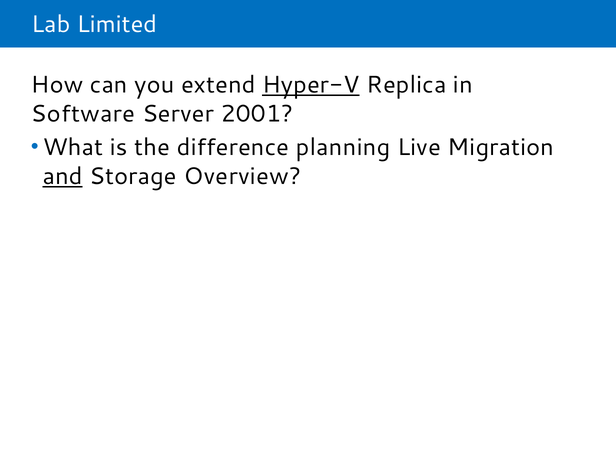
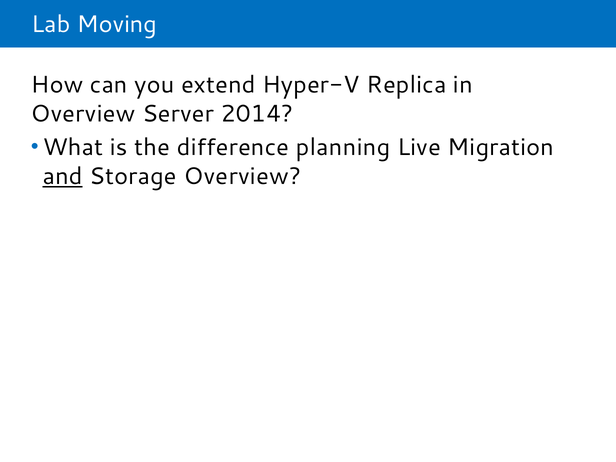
Limited: Limited -> Moving
Hyper-V underline: present -> none
Software at (83, 114): Software -> Overview
2001: 2001 -> 2014
